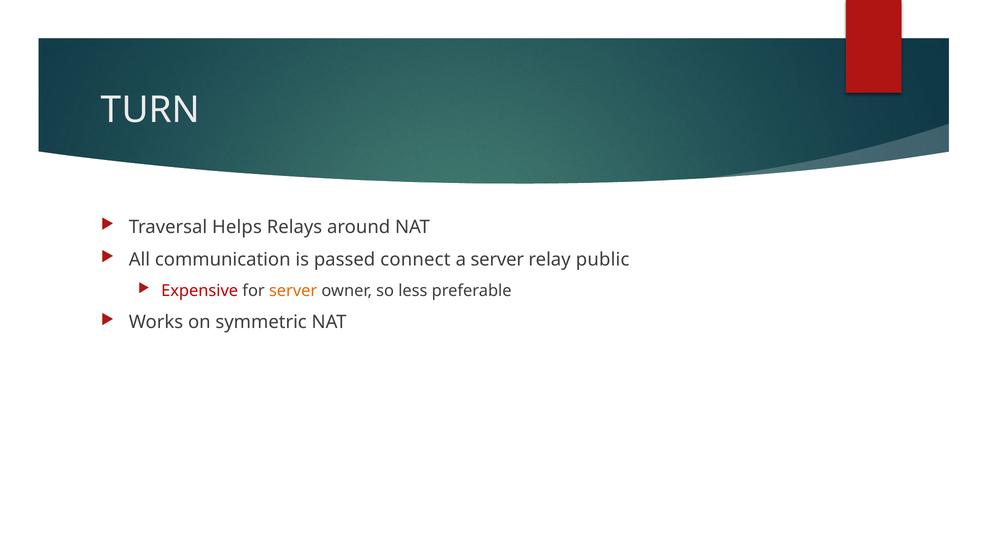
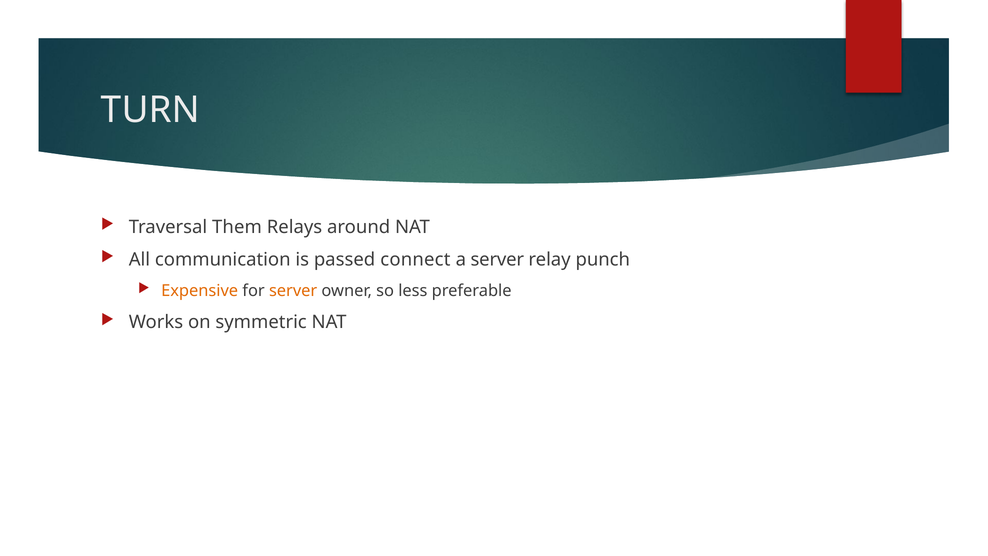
Helps: Helps -> Them
public: public -> punch
Expensive colour: red -> orange
